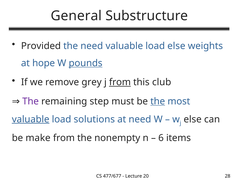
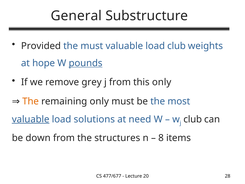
the need: need -> must
load else: else -> club
from at (120, 82) underline: present -> none
this club: club -> only
The at (31, 101) colour: purple -> orange
remaining step: step -> only
the at (158, 101) underline: present -> none
j else: else -> club
make: make -> down
nonempty: nonempty -> structures
6: 6 -> 8
